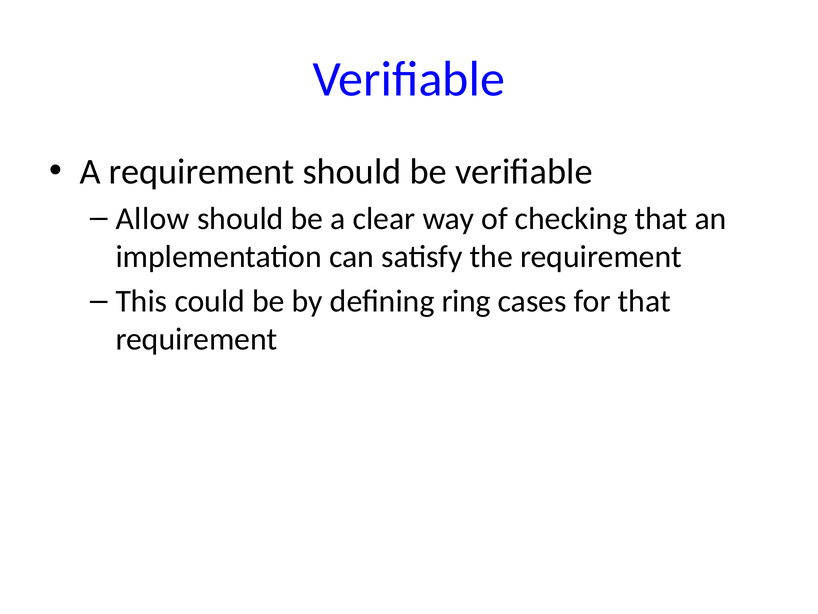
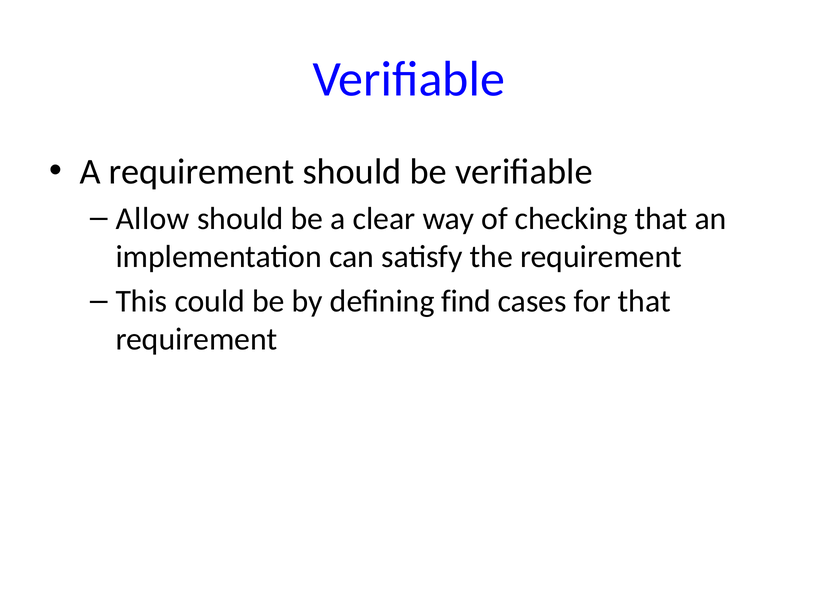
ring: ring -> find
